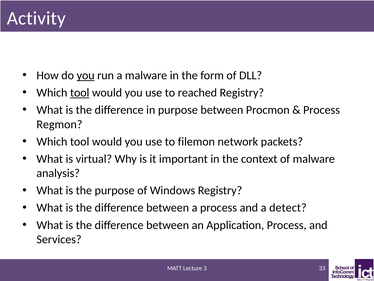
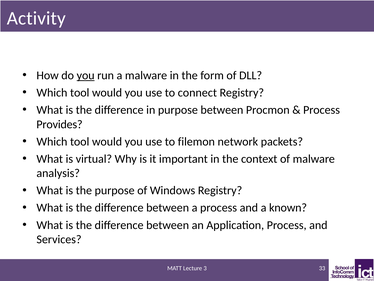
tool at (80, 93) underline: present -> none
reached: reached -> connect
Regmon: Regmon -> Provides
detect: detect -> known
